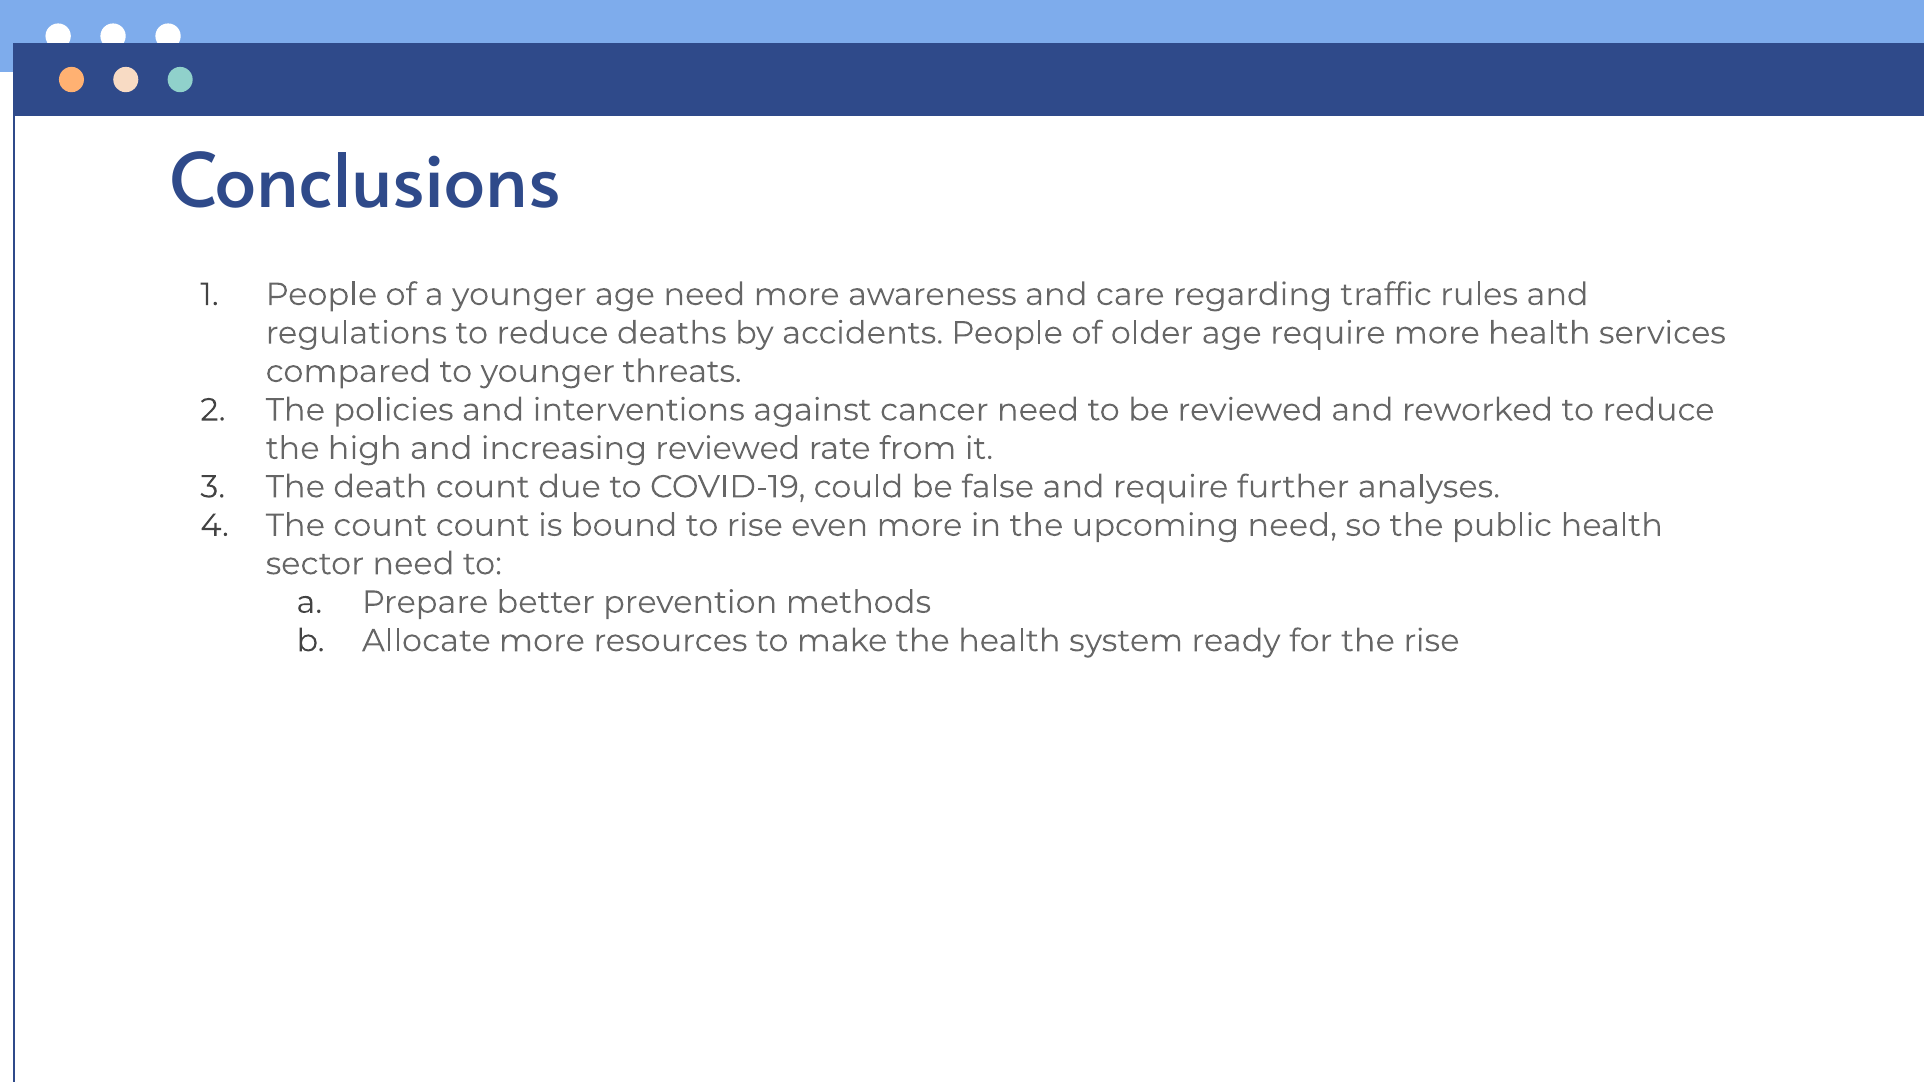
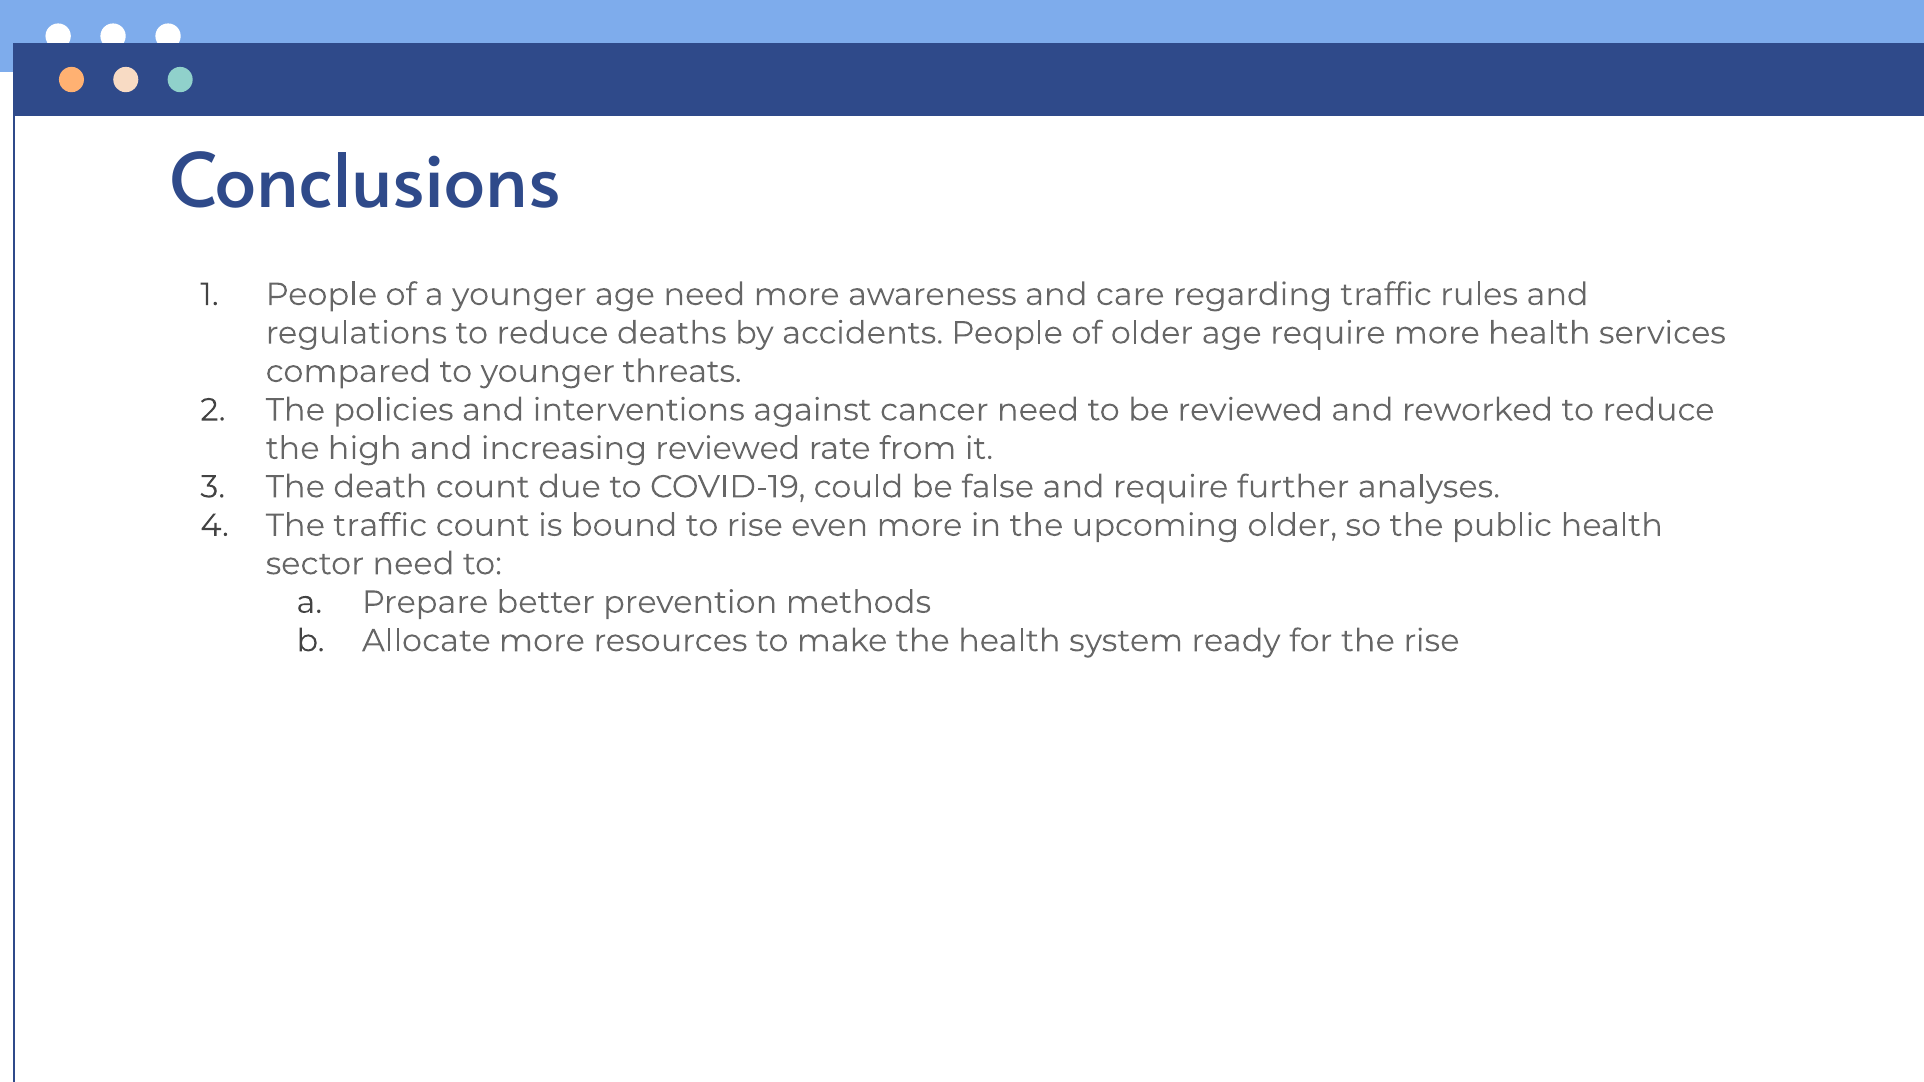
The count: count -> traffic
upcoming need: need -> older
